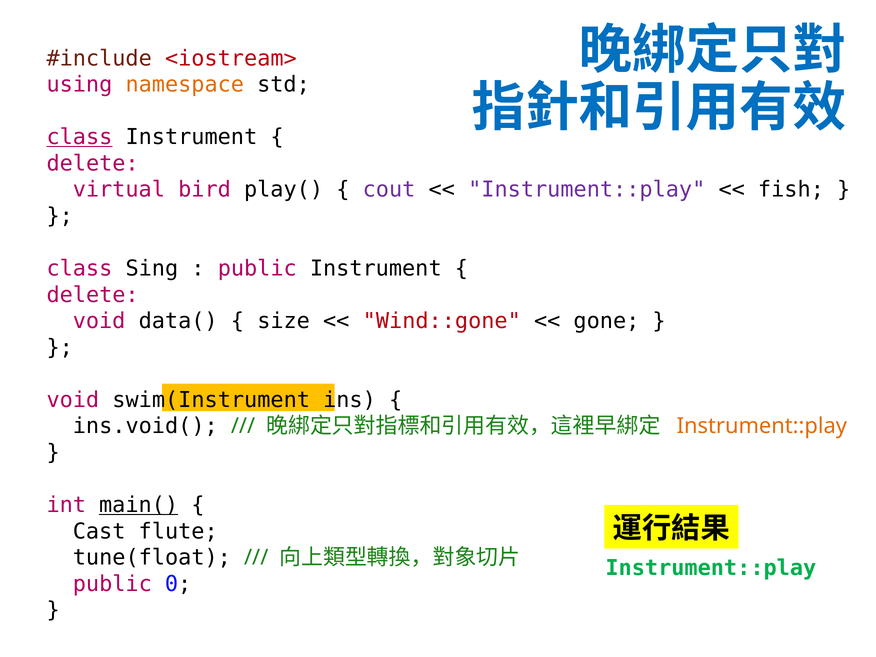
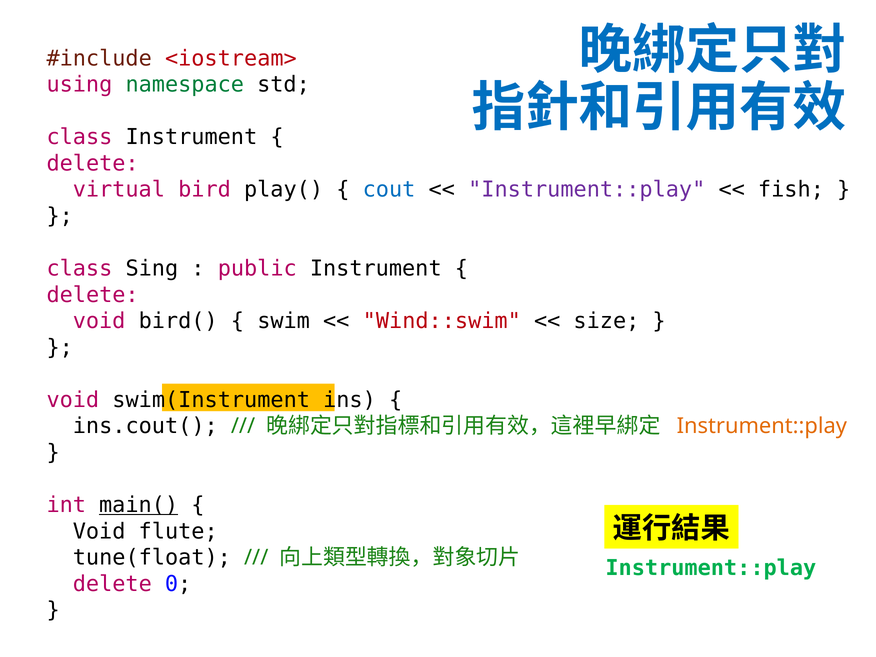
namespace colour: orange -> green
class at (79, 137) underline: present -> none
cout colour: purple -> blue
data(: data( -> bird(
size: size -> swim
Wind::gone: Wind::gone -> Wind::swim
gone: gone -> size
ins.void(: ins.void( -> ins.cout(
Cast at (99, 531): Cast -> Void
public at (112, 584): public -> delete
